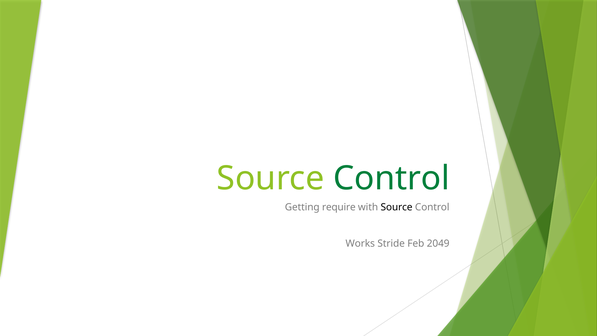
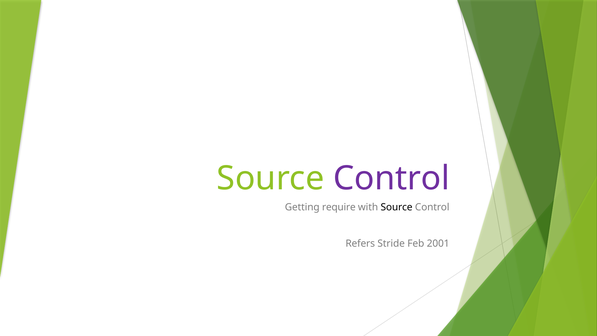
Control at (391, 178) colour: green -> purple
Works: Works -> Refers
2049: 2049 -> 2001
